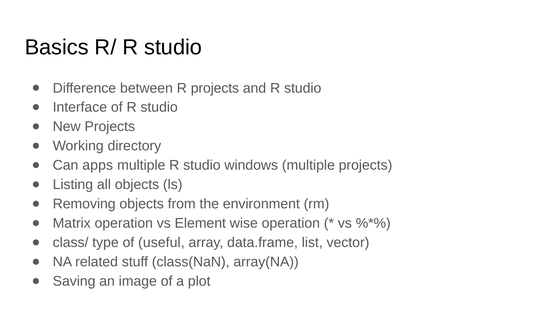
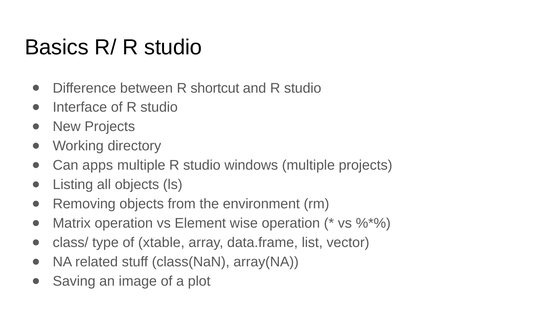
R projects: projects -> shortcut
useful: useful -> xtable
